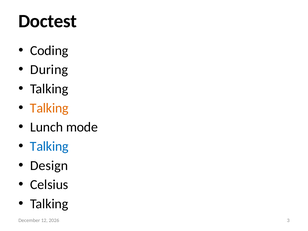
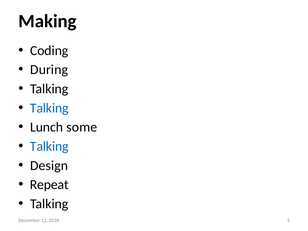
Doctest: Doctest -> Making
Talking at (49, 108) colour: orange -> blue
mode: mode -> some
Celsius: Celsius -> Repeat
